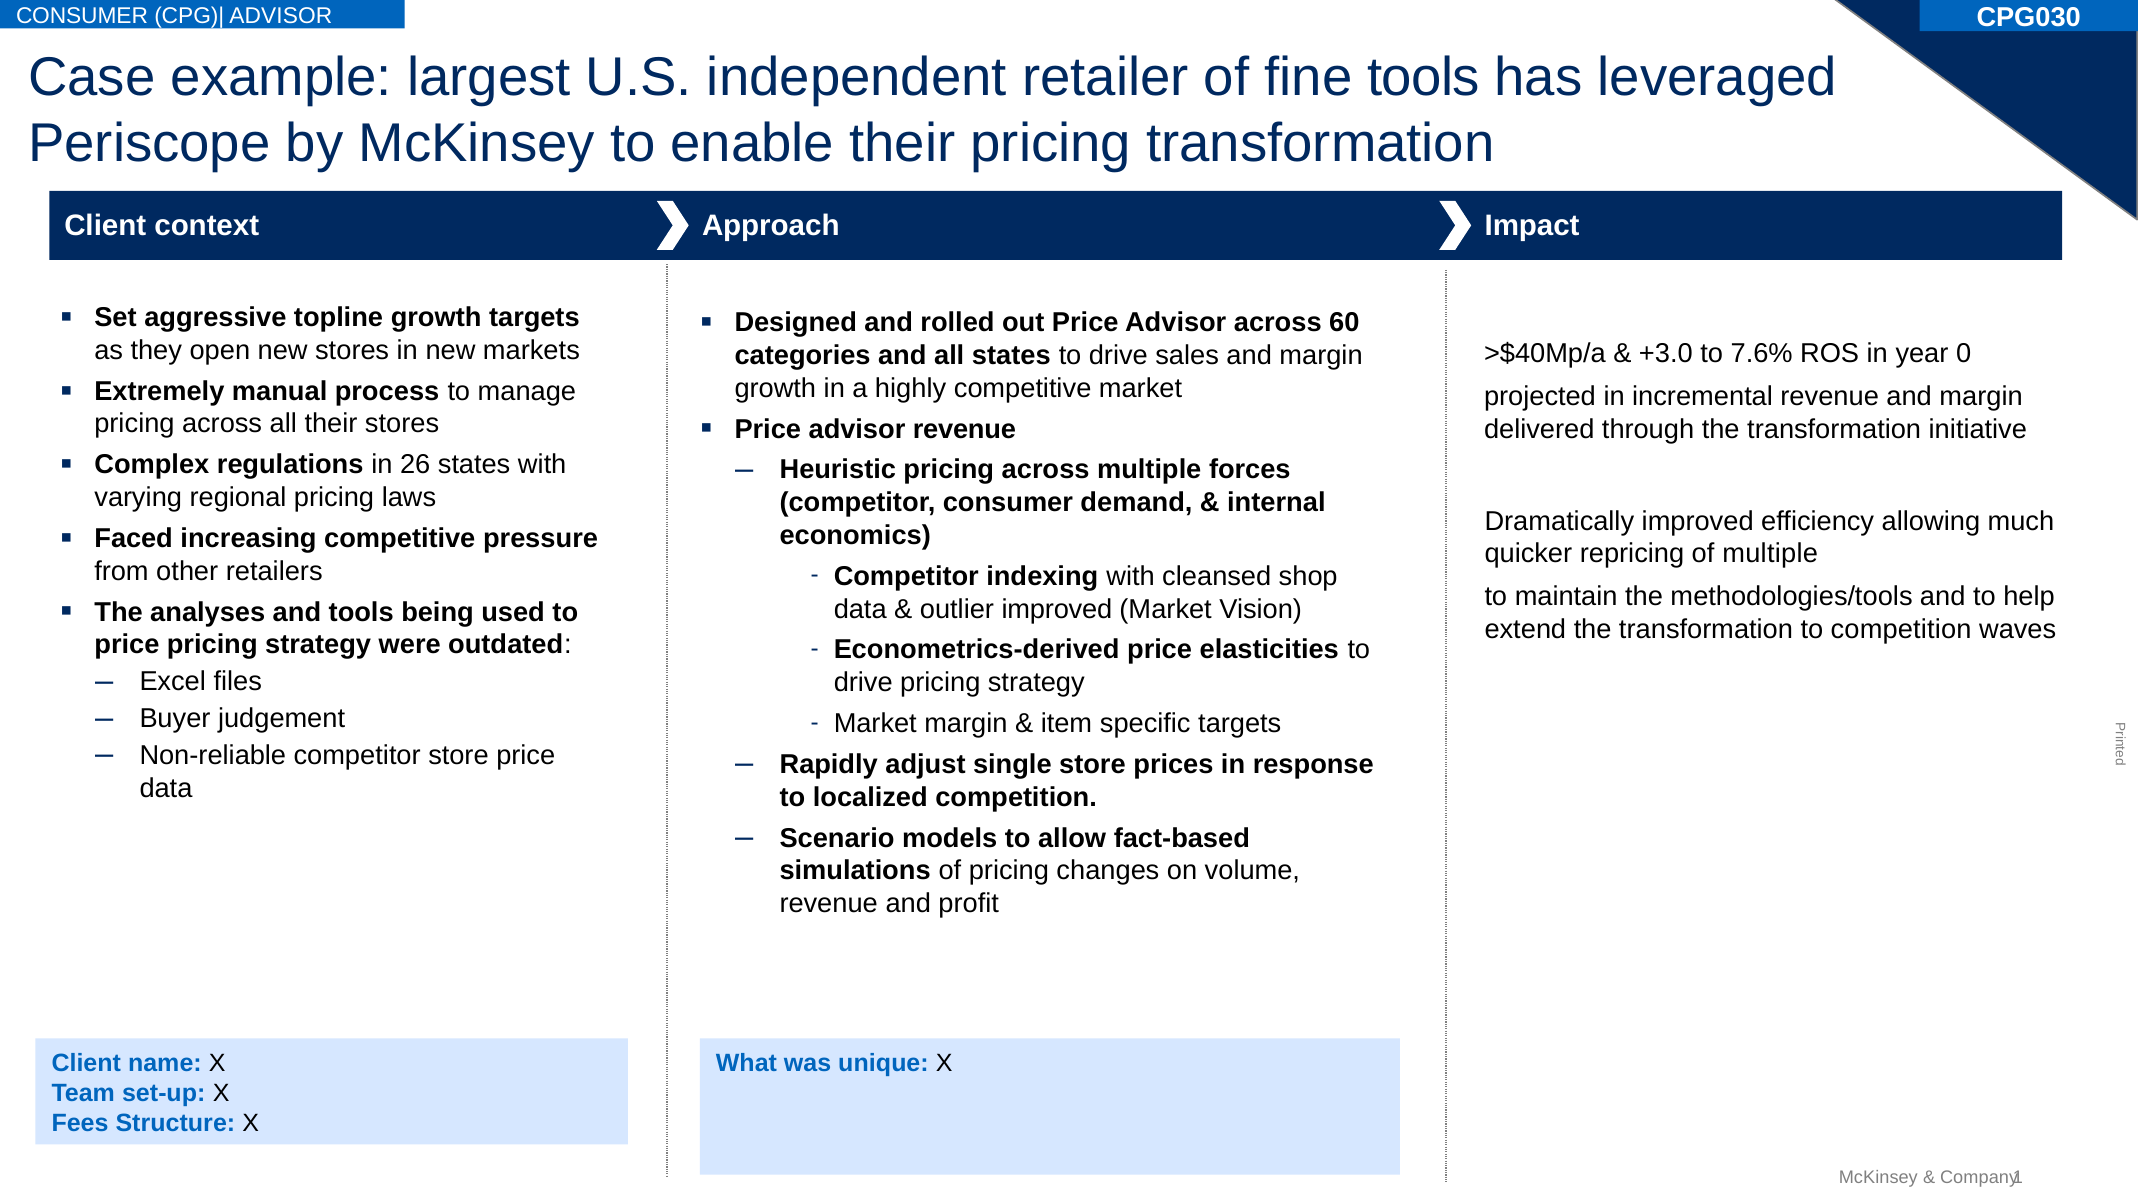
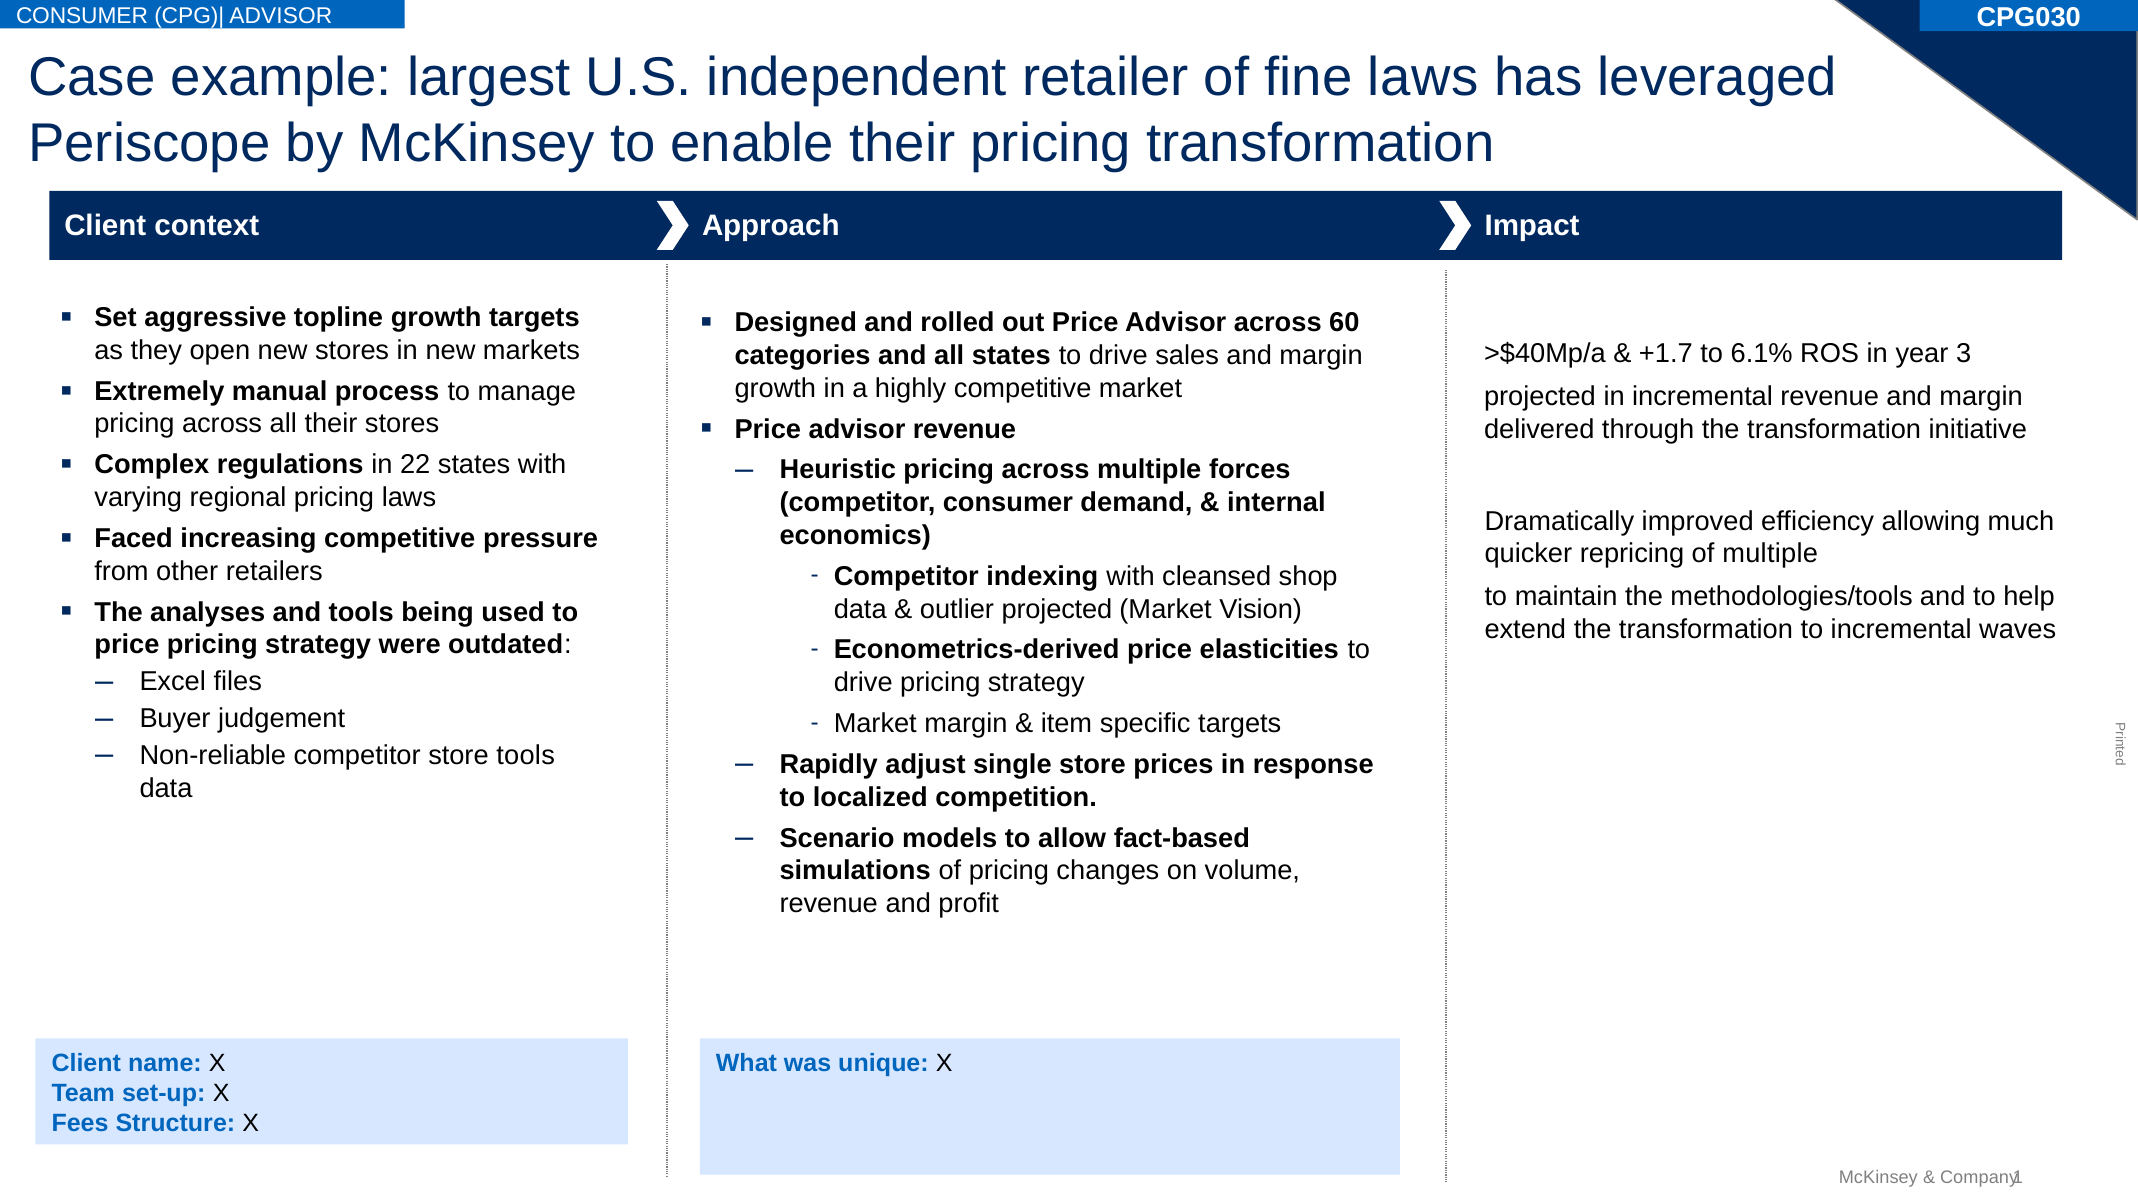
fine tools: tools -> laws
+3.0: +3.0 -> +1.7
7.6%: 7.6% -> 6.1%
0: 0 -> 3
26: 26 -> 22
outlier improved: improved -> projected
to competition: competition -> incremental
store price: price -> tools
